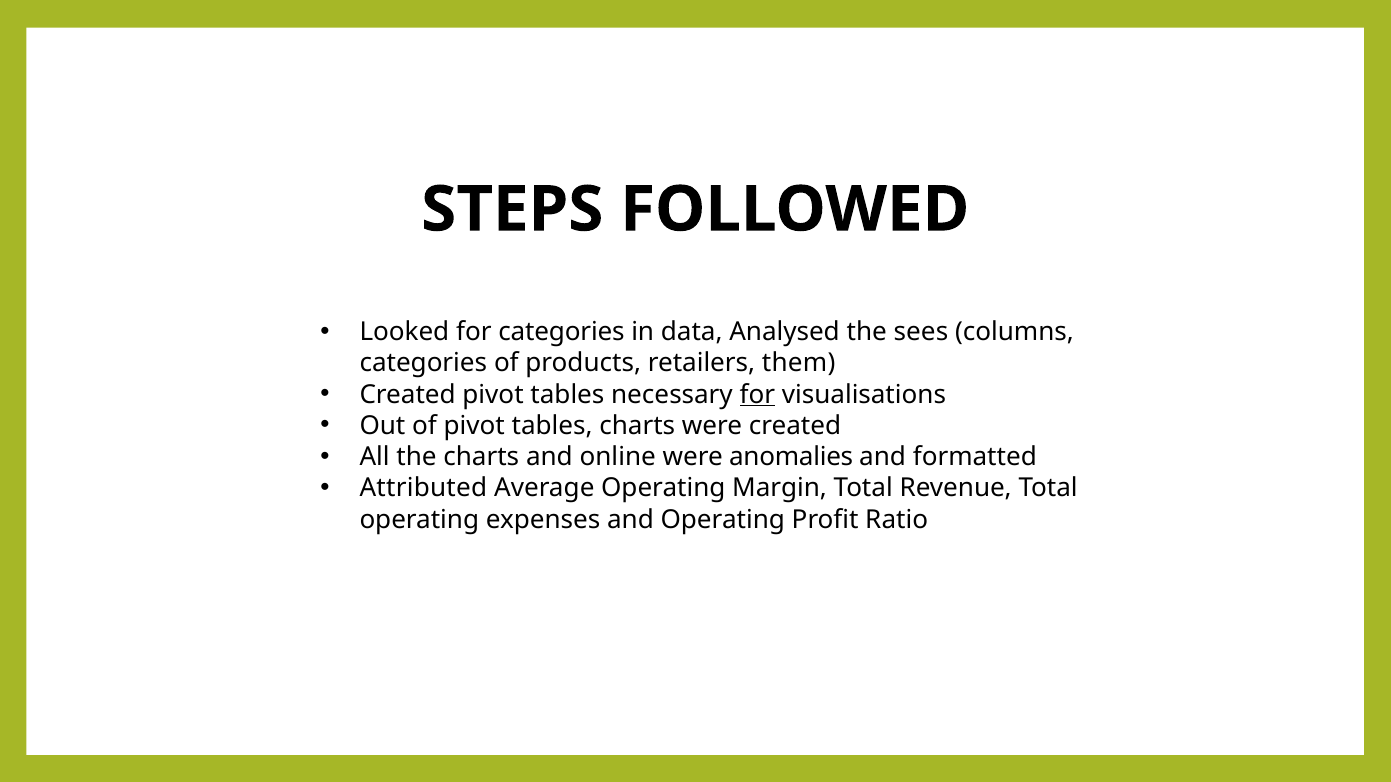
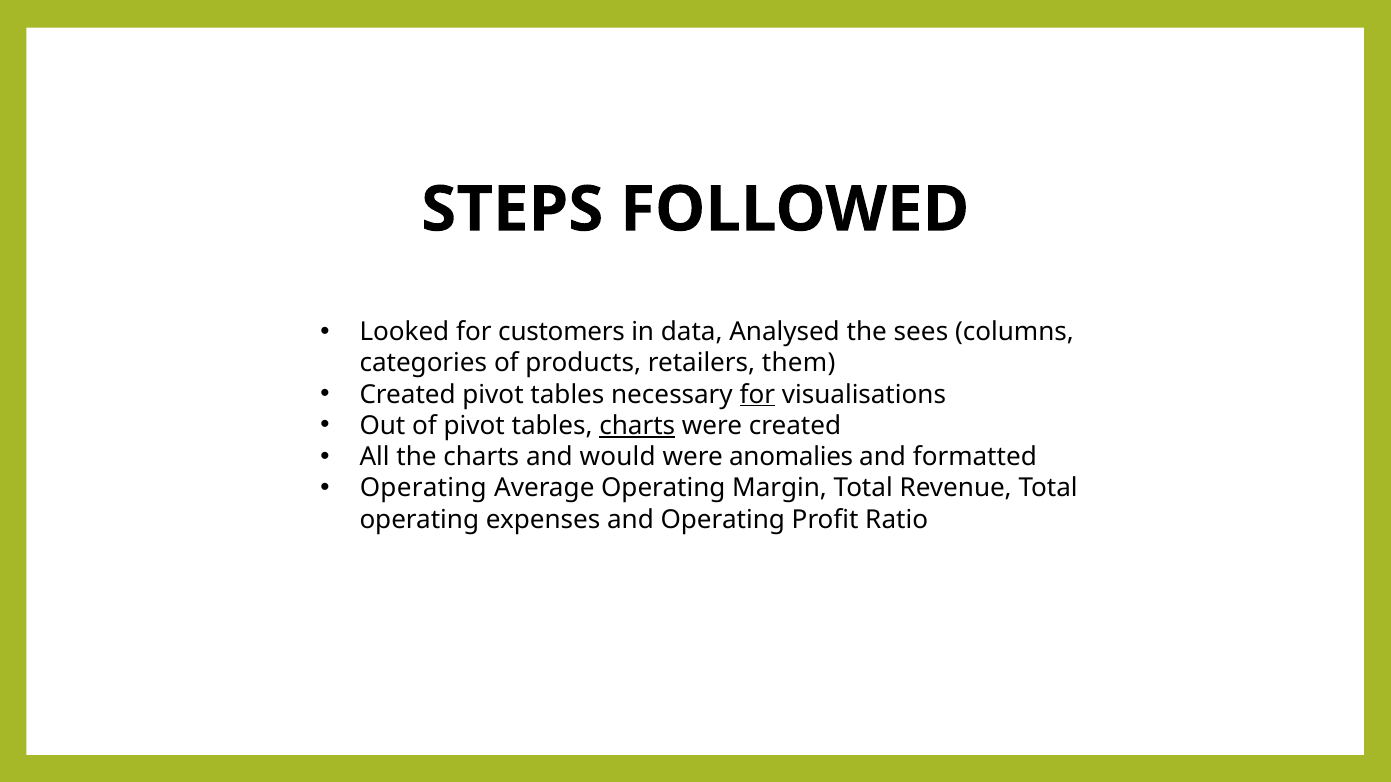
for categories: categories -> customers
charts at (637, 426) underline: none -> present
online: online -> would
Attributed at (423, 489): Attributed -> Operating
